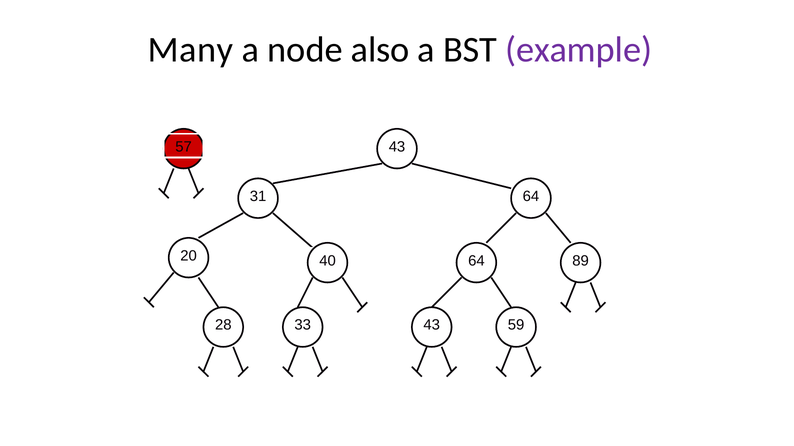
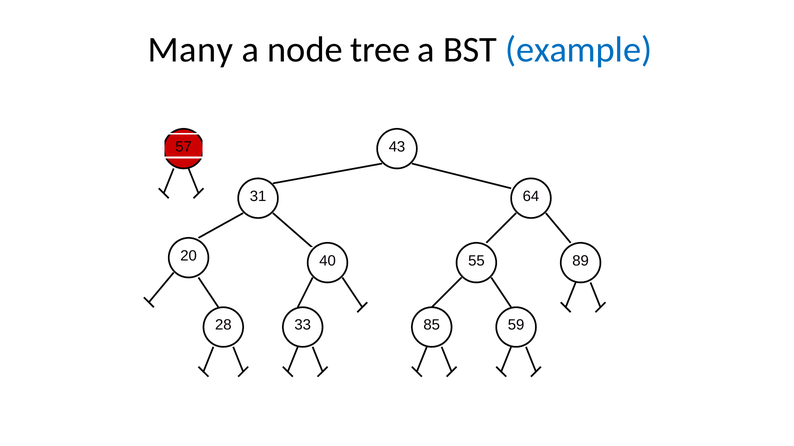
also: also -> tree
example colour: purple -> blue
40 64: 64 -> 55
33 43: 43 -> 85
